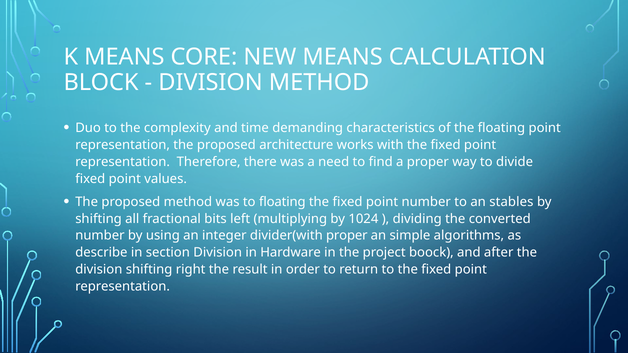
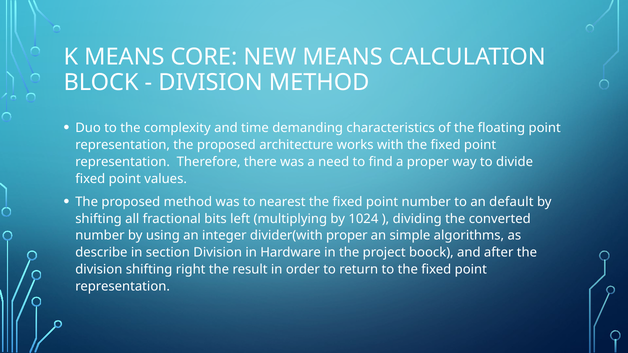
to floating: floating -> nearest
stables: stables -> default
